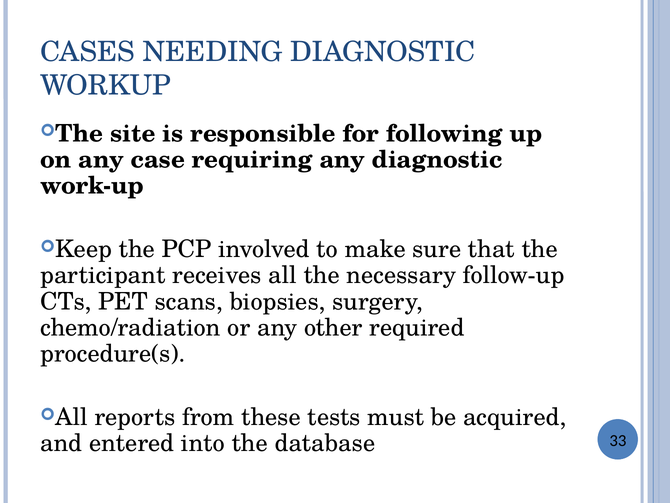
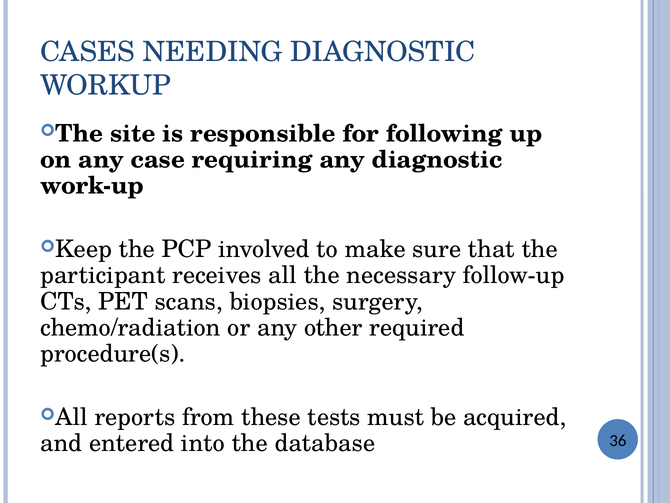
33: 33 -> 36
